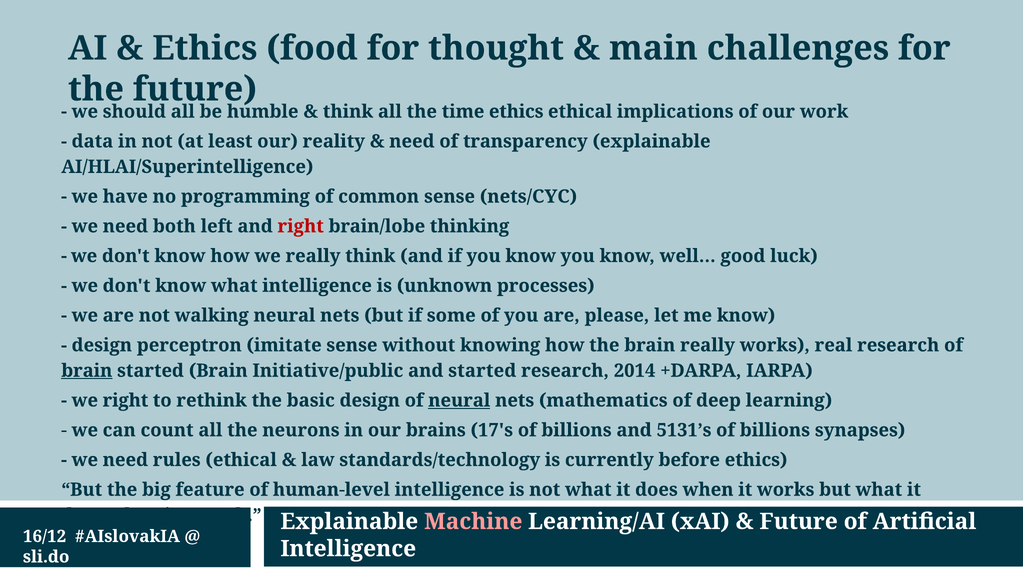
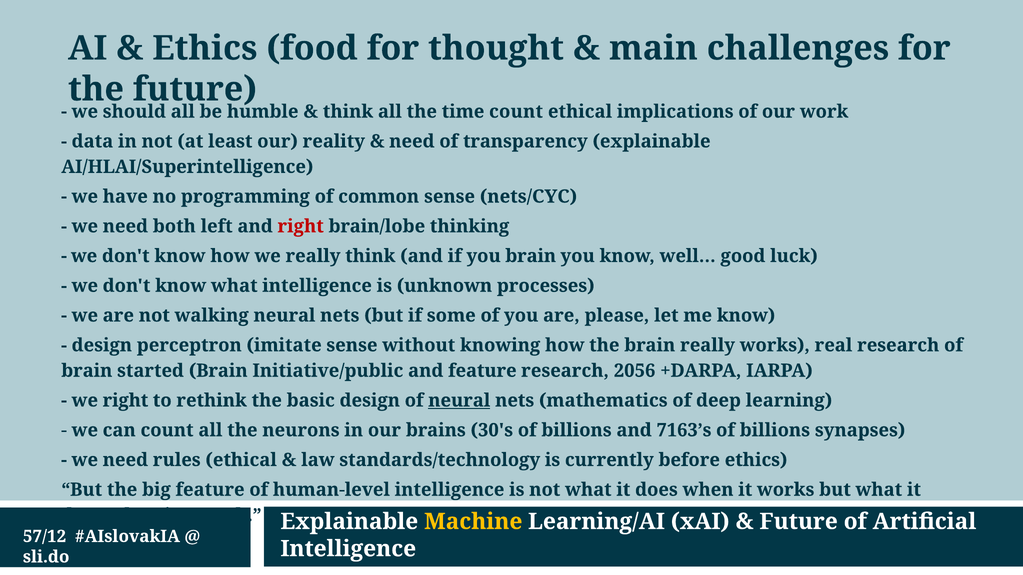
time ethics: ethics -> count
if you know: know -> brain
brain at (87, 371) underline: present -> none
and started: started -> feature
2014: 2014 -> 2056
17's: 17's -> 30's
5131’s: 5131’s -> 7163’s
Machine colour: pink -> yellow
16/12: 16/12 -> 57/12
